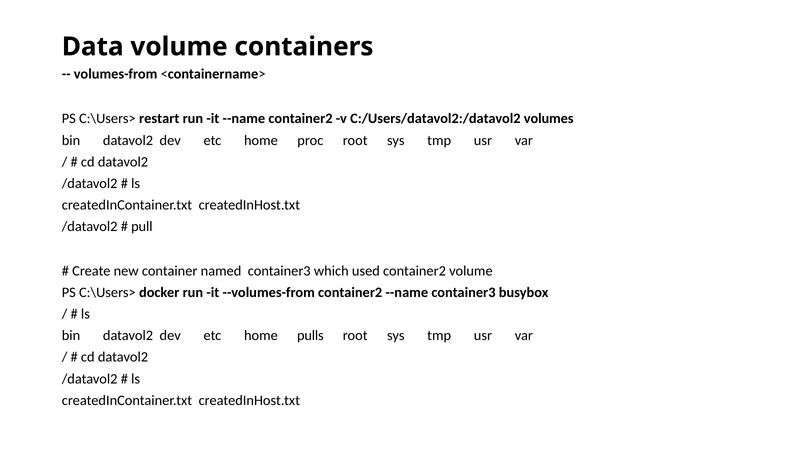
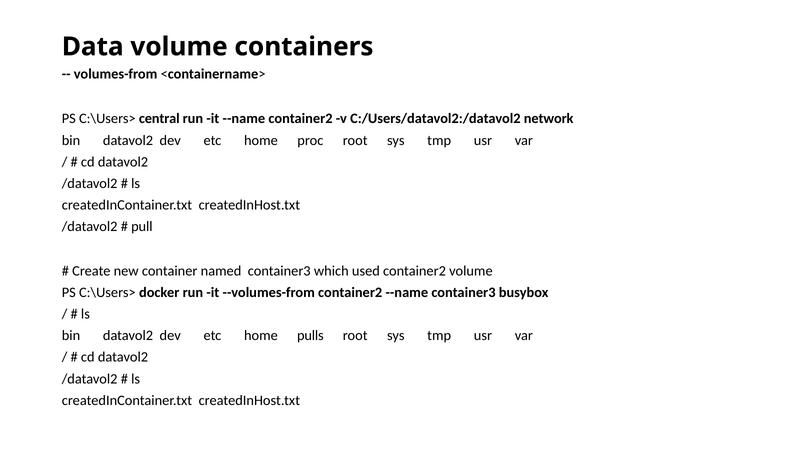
restart: restart -> central
volumes: volumes -> network
